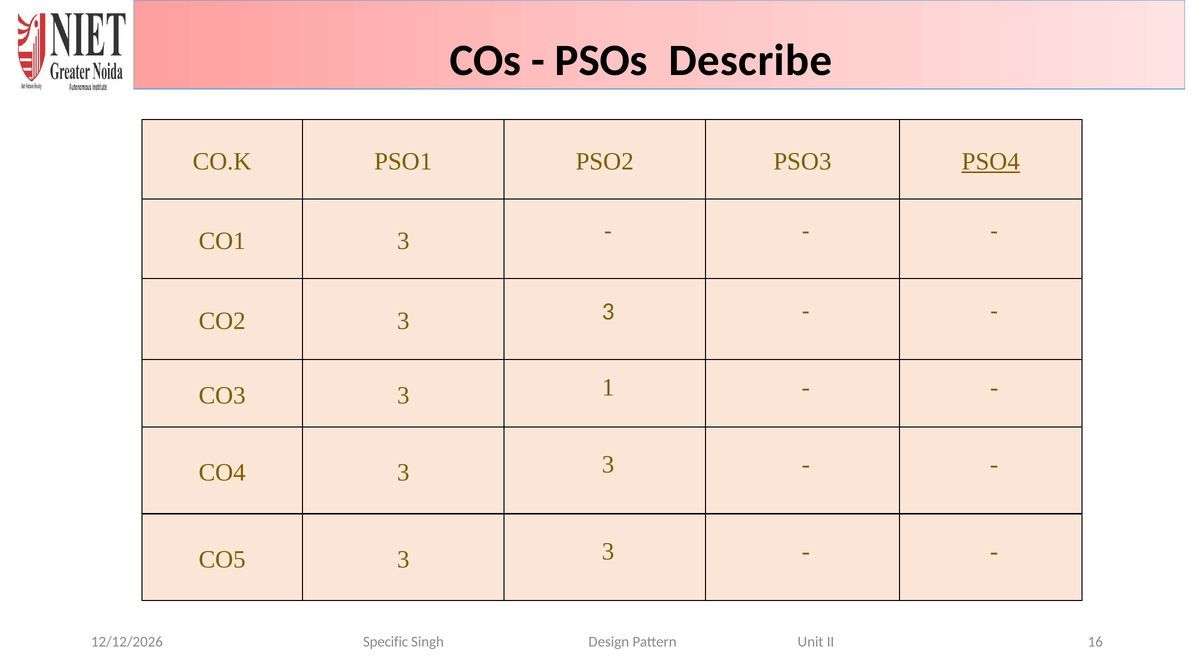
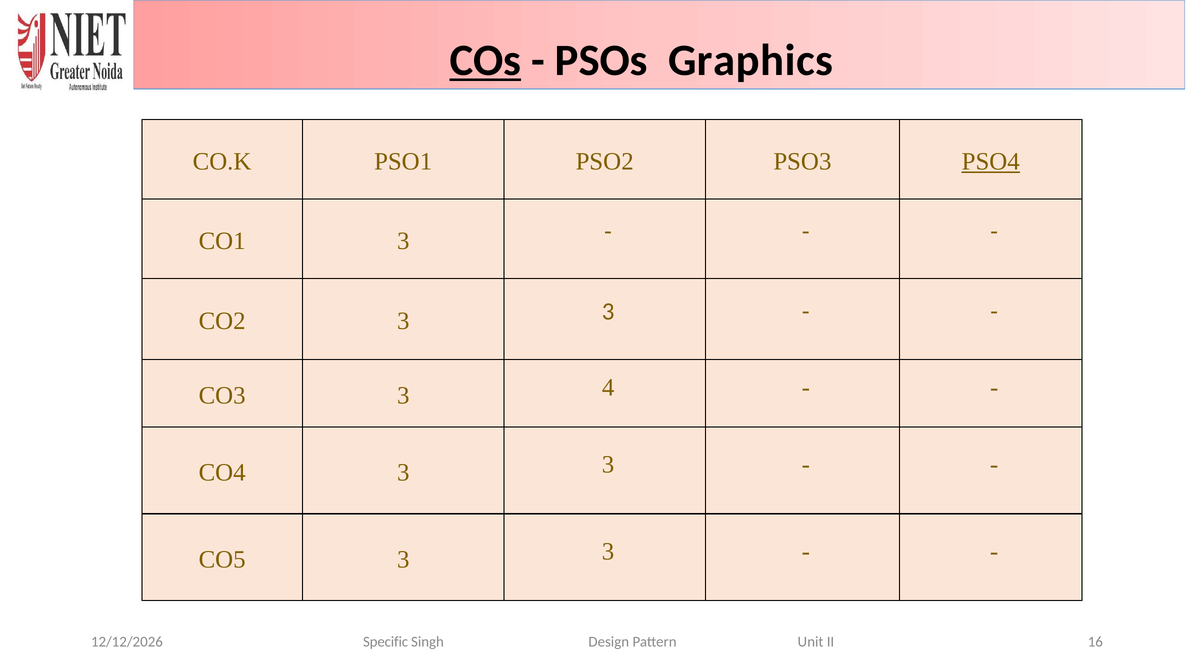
COs underline: none -> present
Describe: Describe -> Graphics
1: 1 -> 4
